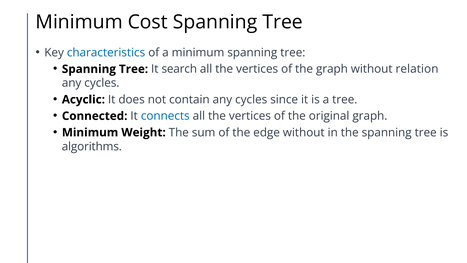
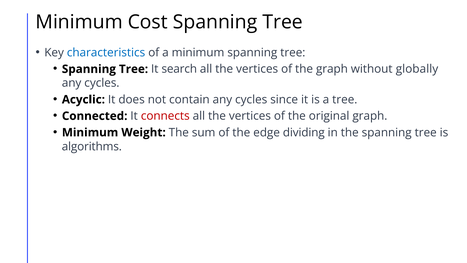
relation: relation -> globally
connects colour: blue -> red
edge without: without -> dividing
